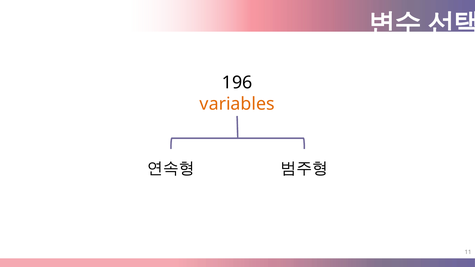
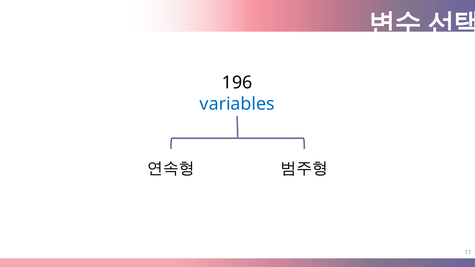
variables colour: orange -> blue
